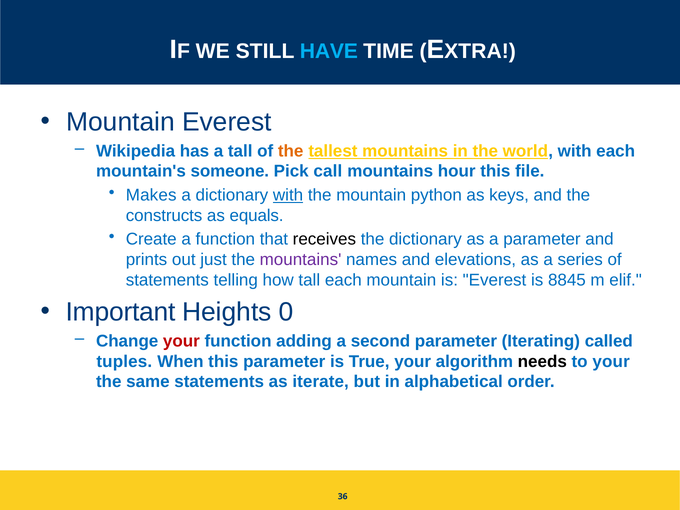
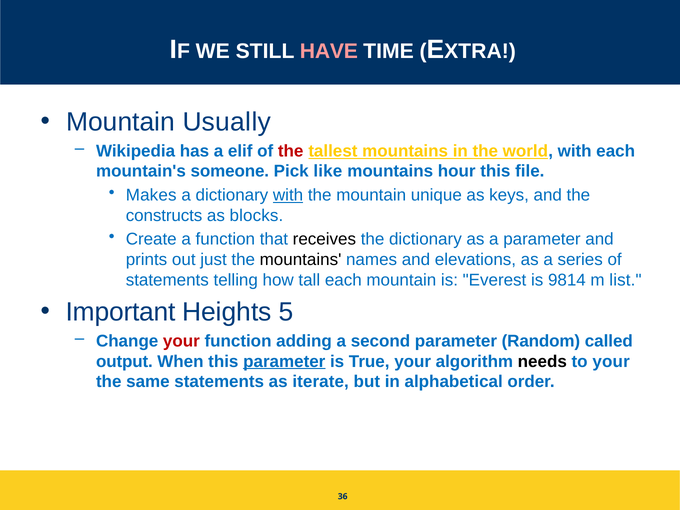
HAVE colour: light blue -> pink
Mountain Everest: Everest -> Usually
a tall: tall -> elif
the at (291, 151) colour: orange -> red
call: call -> like
python: python -> unique
equals: equals -> blocks
mountains at (301, 260) colour: purple -> black
8845: 8845 -> 9814
elif: elif -> list
0: 0 -> 5
Iterating: Iterating -> Random
tuples: tuples -> output
parameter at (284, 361) underline: none -> present
